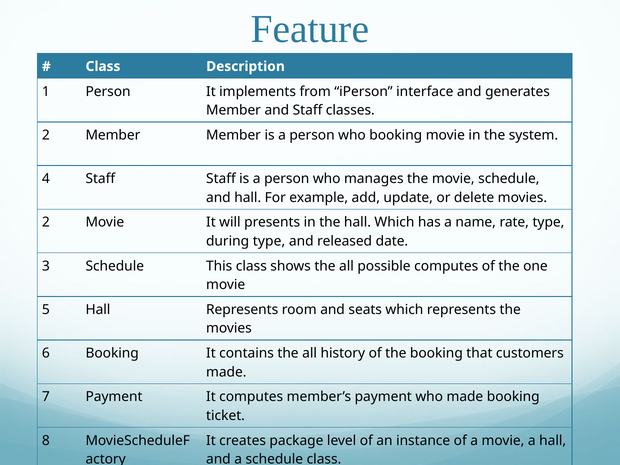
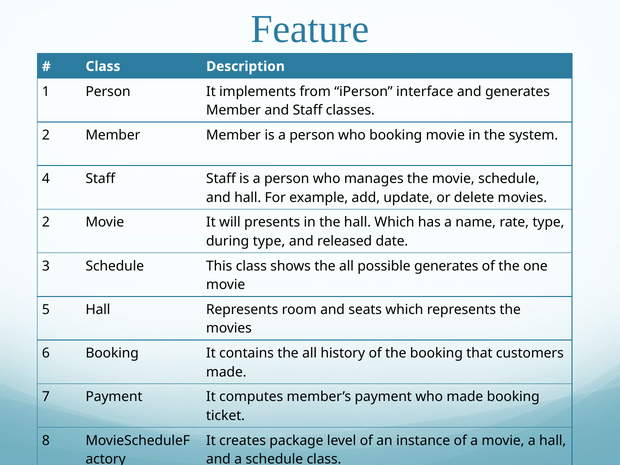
possible computes: computes -> generates
